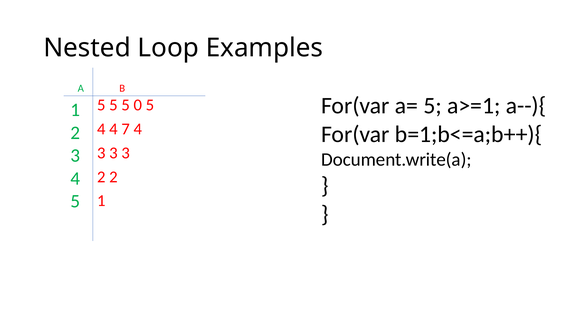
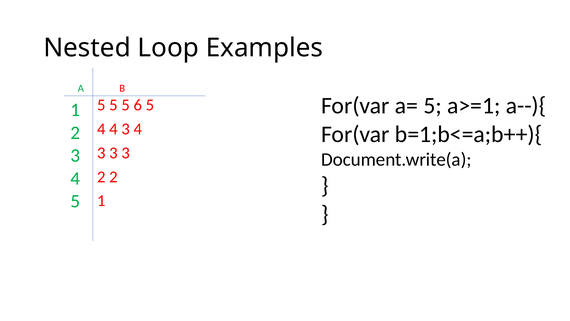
0: 0 -> 6
4 4 7: 7 -> 3
